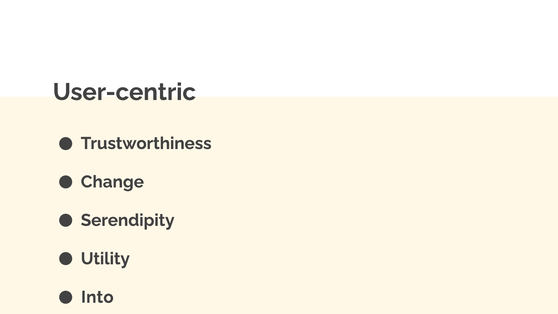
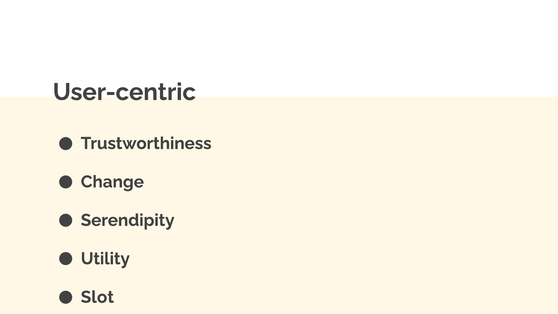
Into: Into -> Slot
